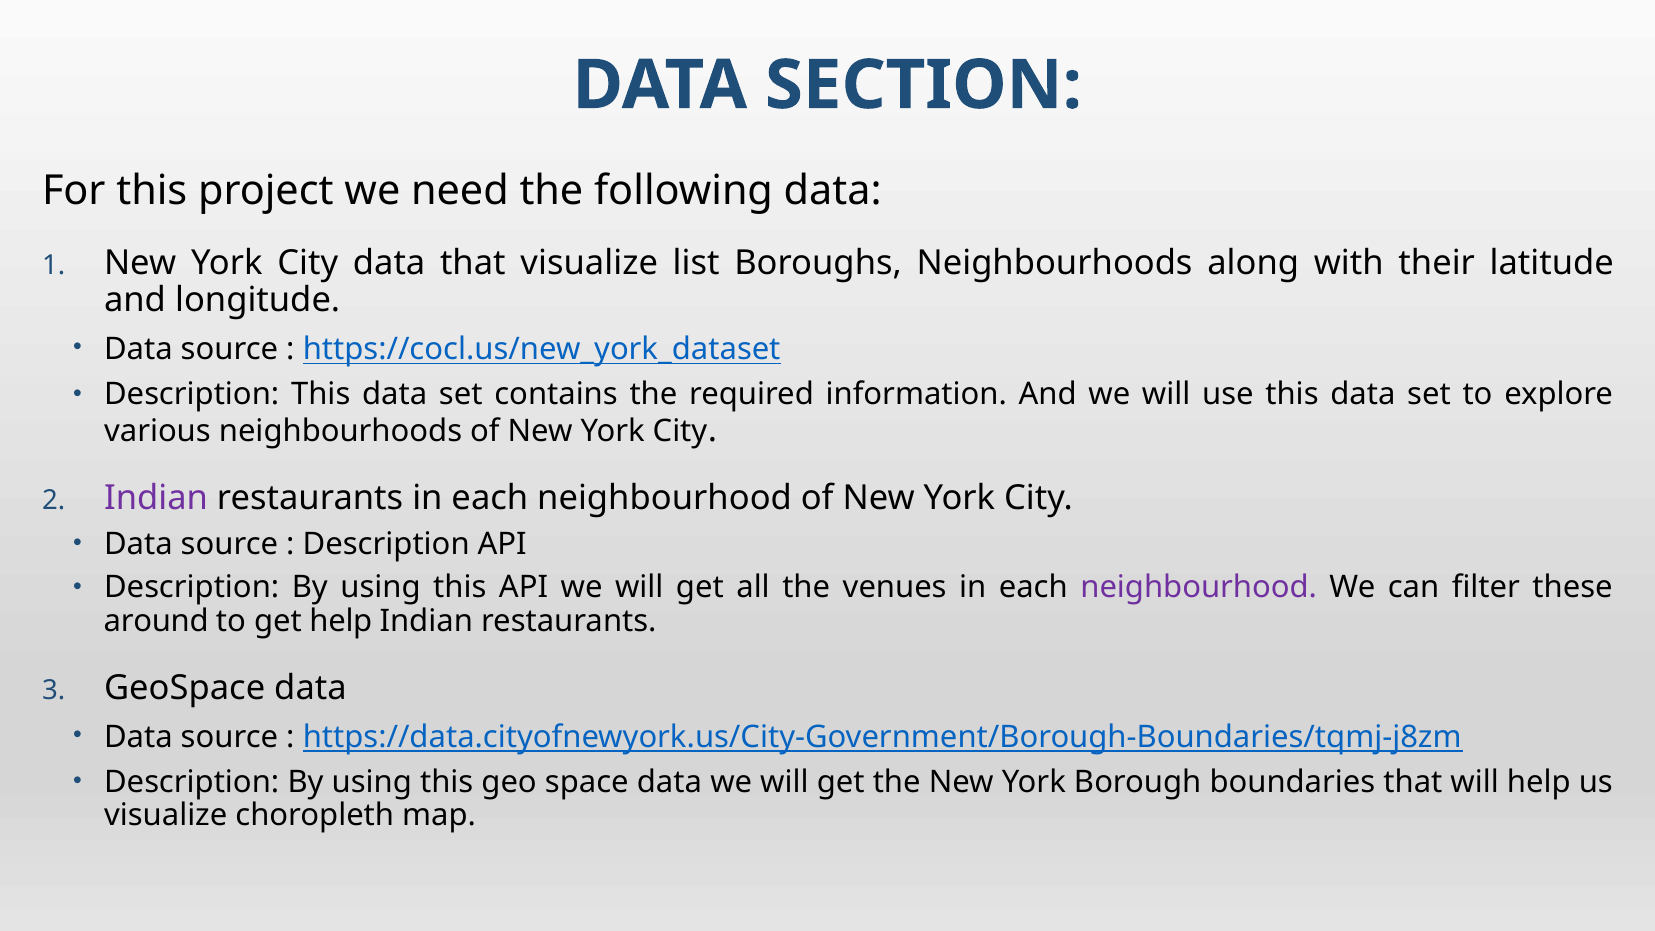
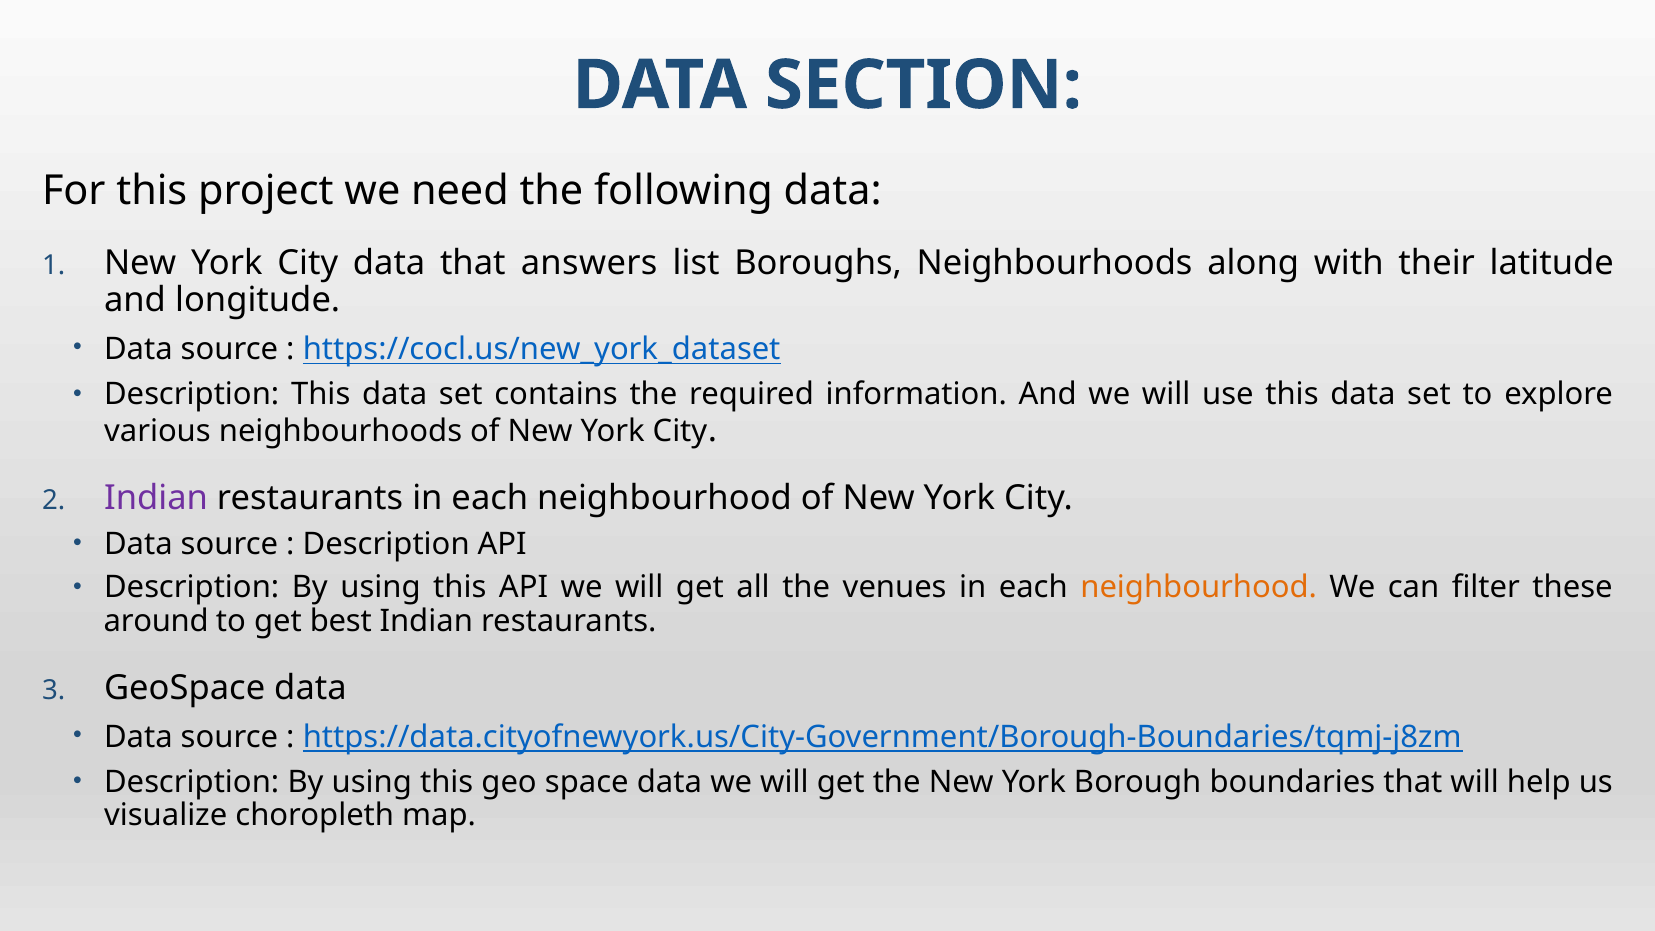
that visualize: visualize -> answers
neighbourhood at (1199, 588) colour: purple -> orange
get help: help -> best
